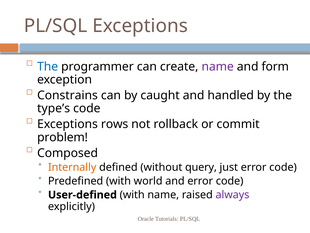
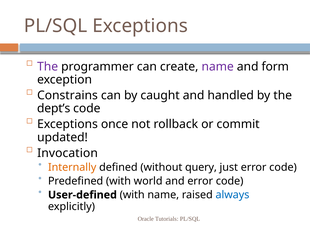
The at (48, 66) colour: blue -> purple
type’s: type’s -> dept’s
rows: rows -> once
problem: problem -> updated
Composed: Composed -> Invocation
always colour: purple -> blue
